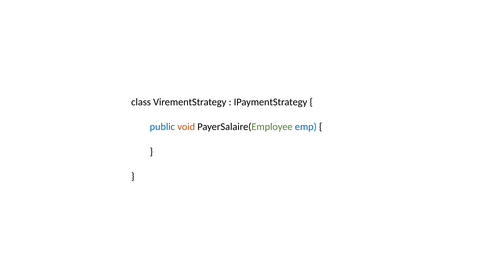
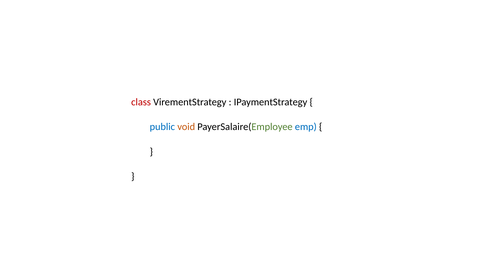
class colour: black -> red
